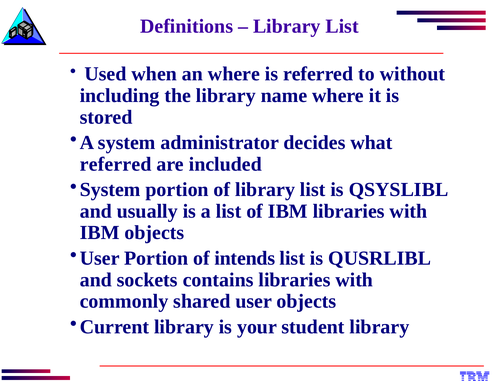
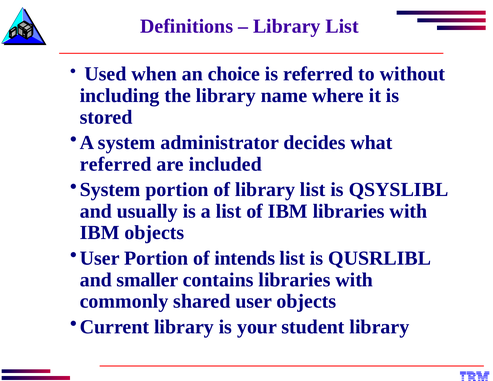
an where: where -> choice
sockets: sockets -> smaller
